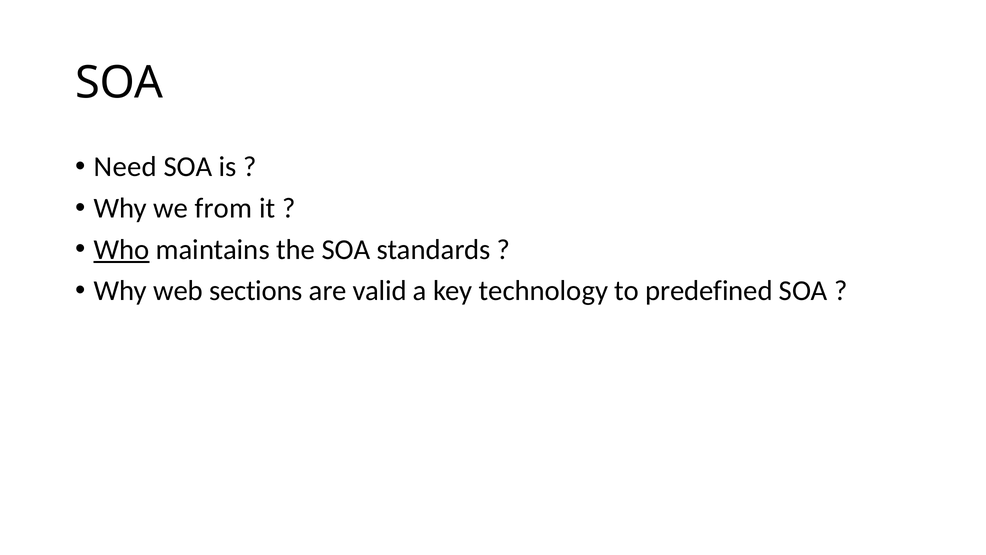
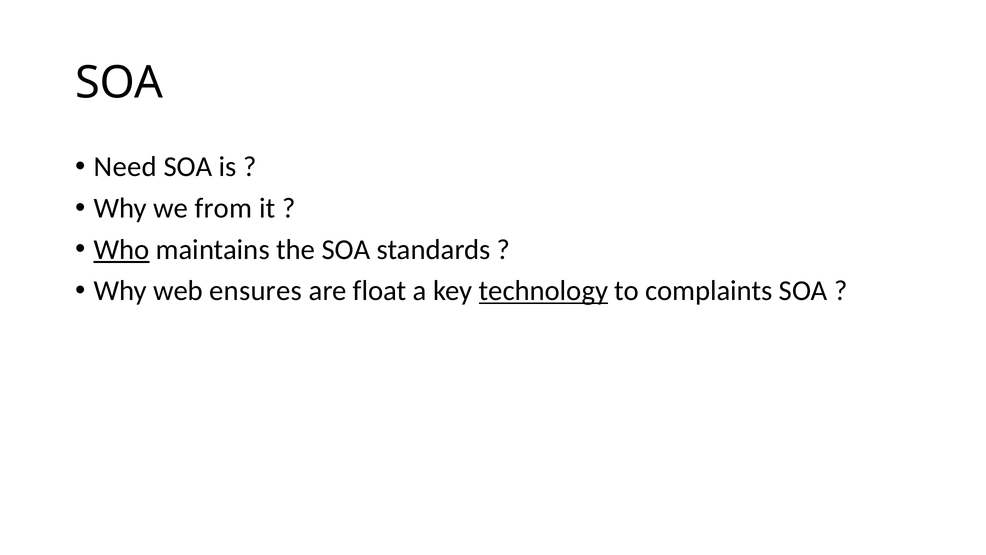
sections: sections -> ensures
valid: valid -> float
technology underline: none -> present
predefined: predefined -> complaints
